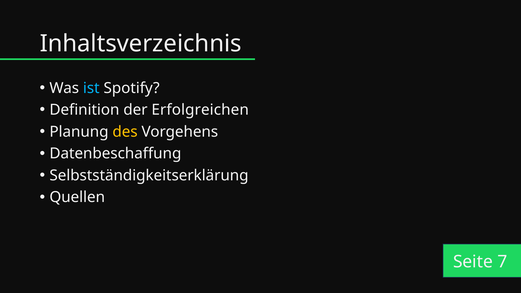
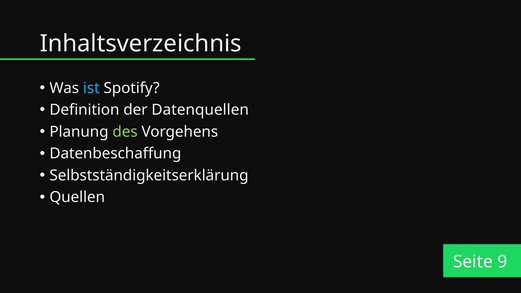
Erfolgreichen: Erfolgreichen -> Datenquellen
des colour: yellow -> light green
7: 7 -> 9
